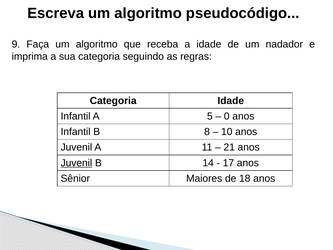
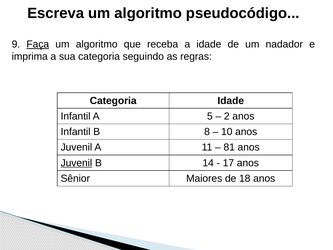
Faça underline: none -> present
0: 0 -> 2
21: 21 -> 81
